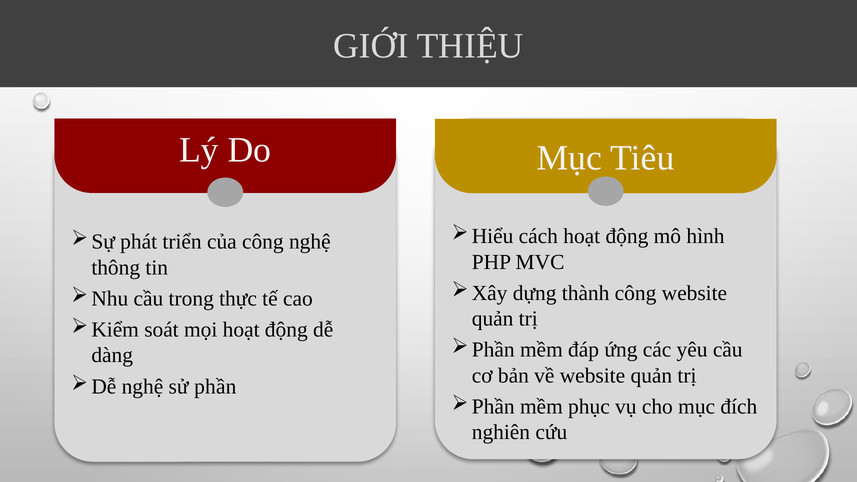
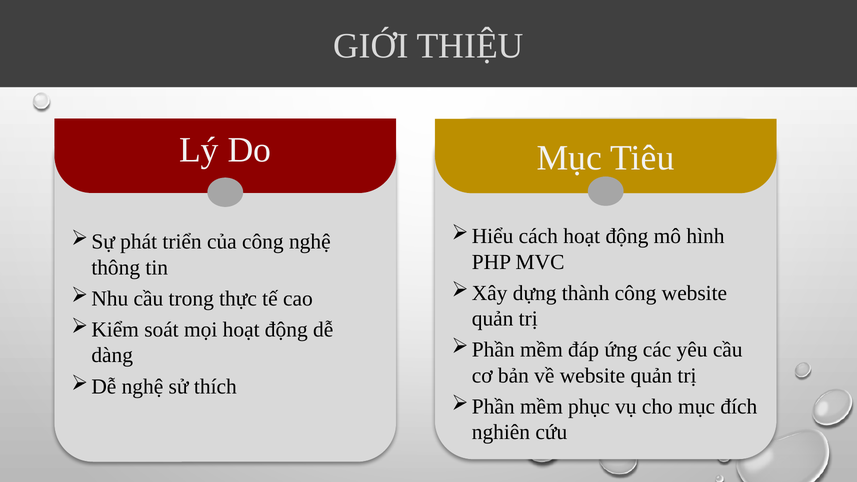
phần: phần -> thích
